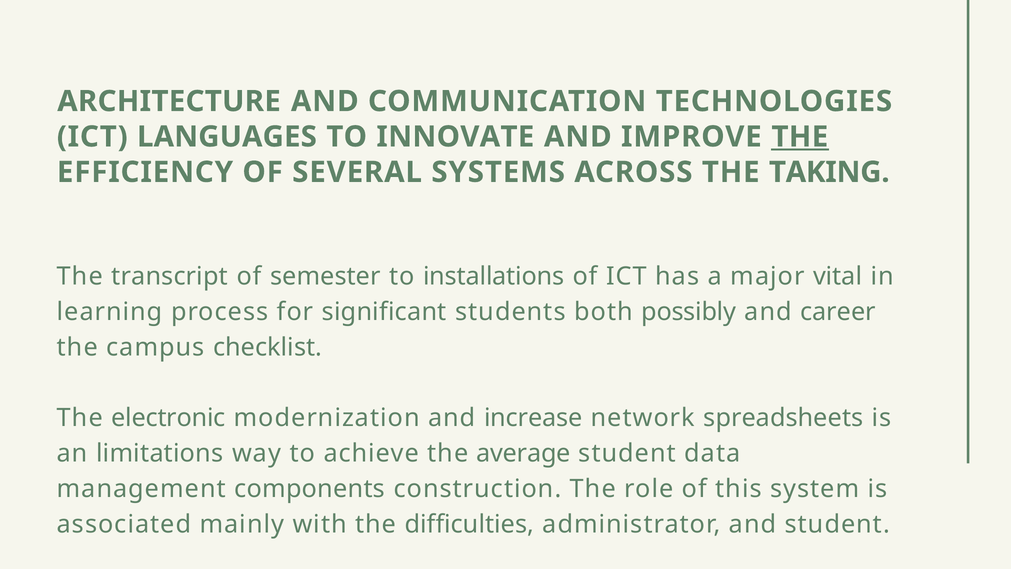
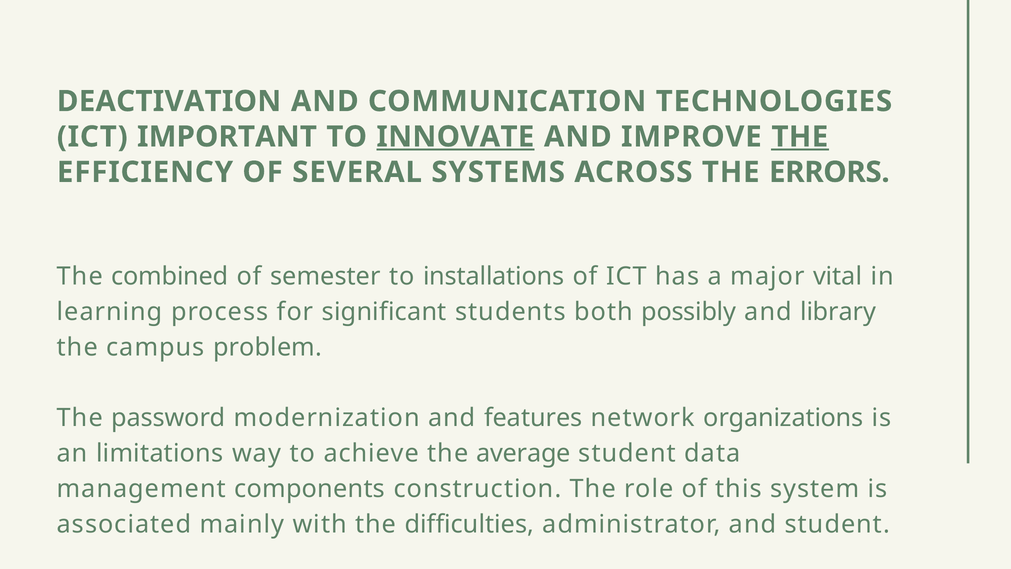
ARCHITECTURE: ARCHITECTURE -> DEACTIVATION
LANGUAGES: LANGUAGES -> IMPORTANT
INNOVATE underline: none -> present
TAKING: TAKING -> ERRORS
transcript: transcript -> combined
career: career -> library
checklist: checklist -> problem
electronic: electronic -> password
increase: increase -> features
spreadsheets: spreadsheets -> organizations
